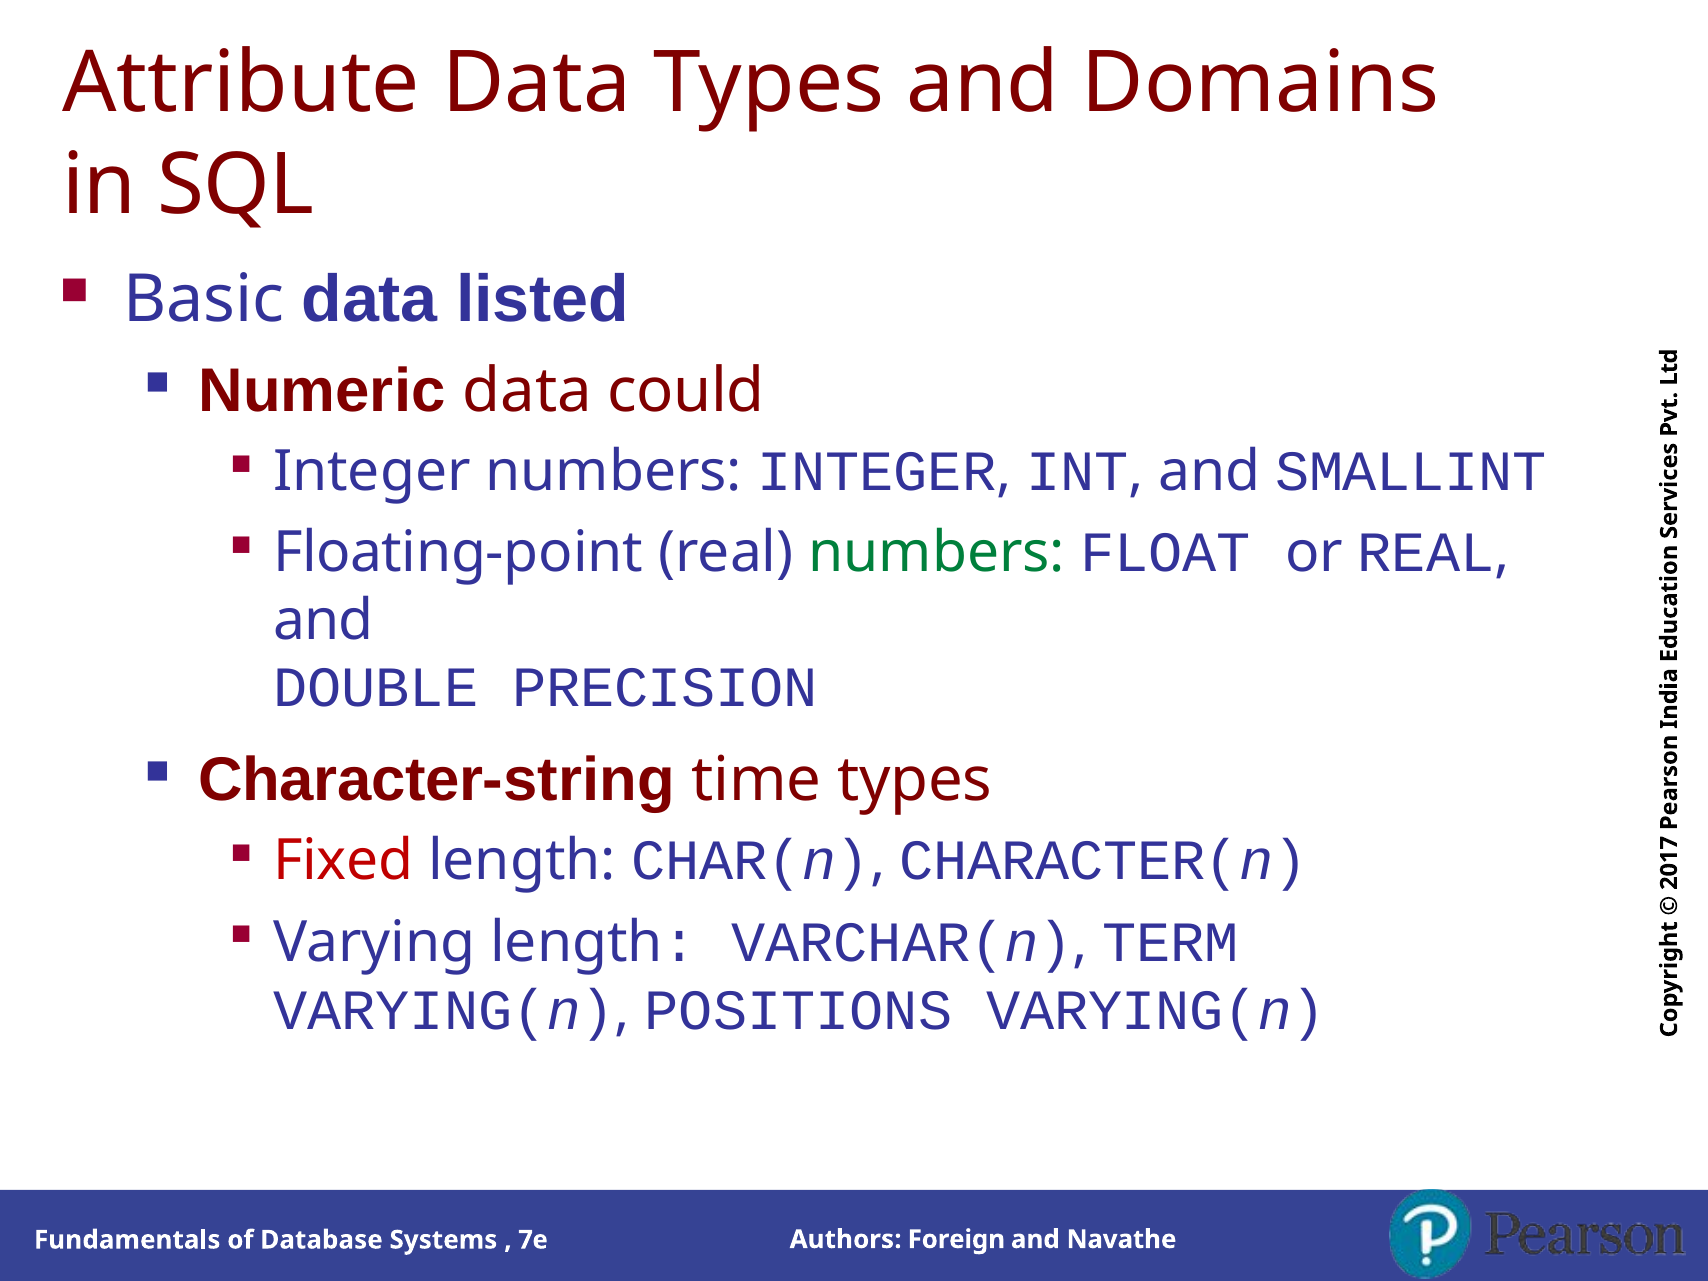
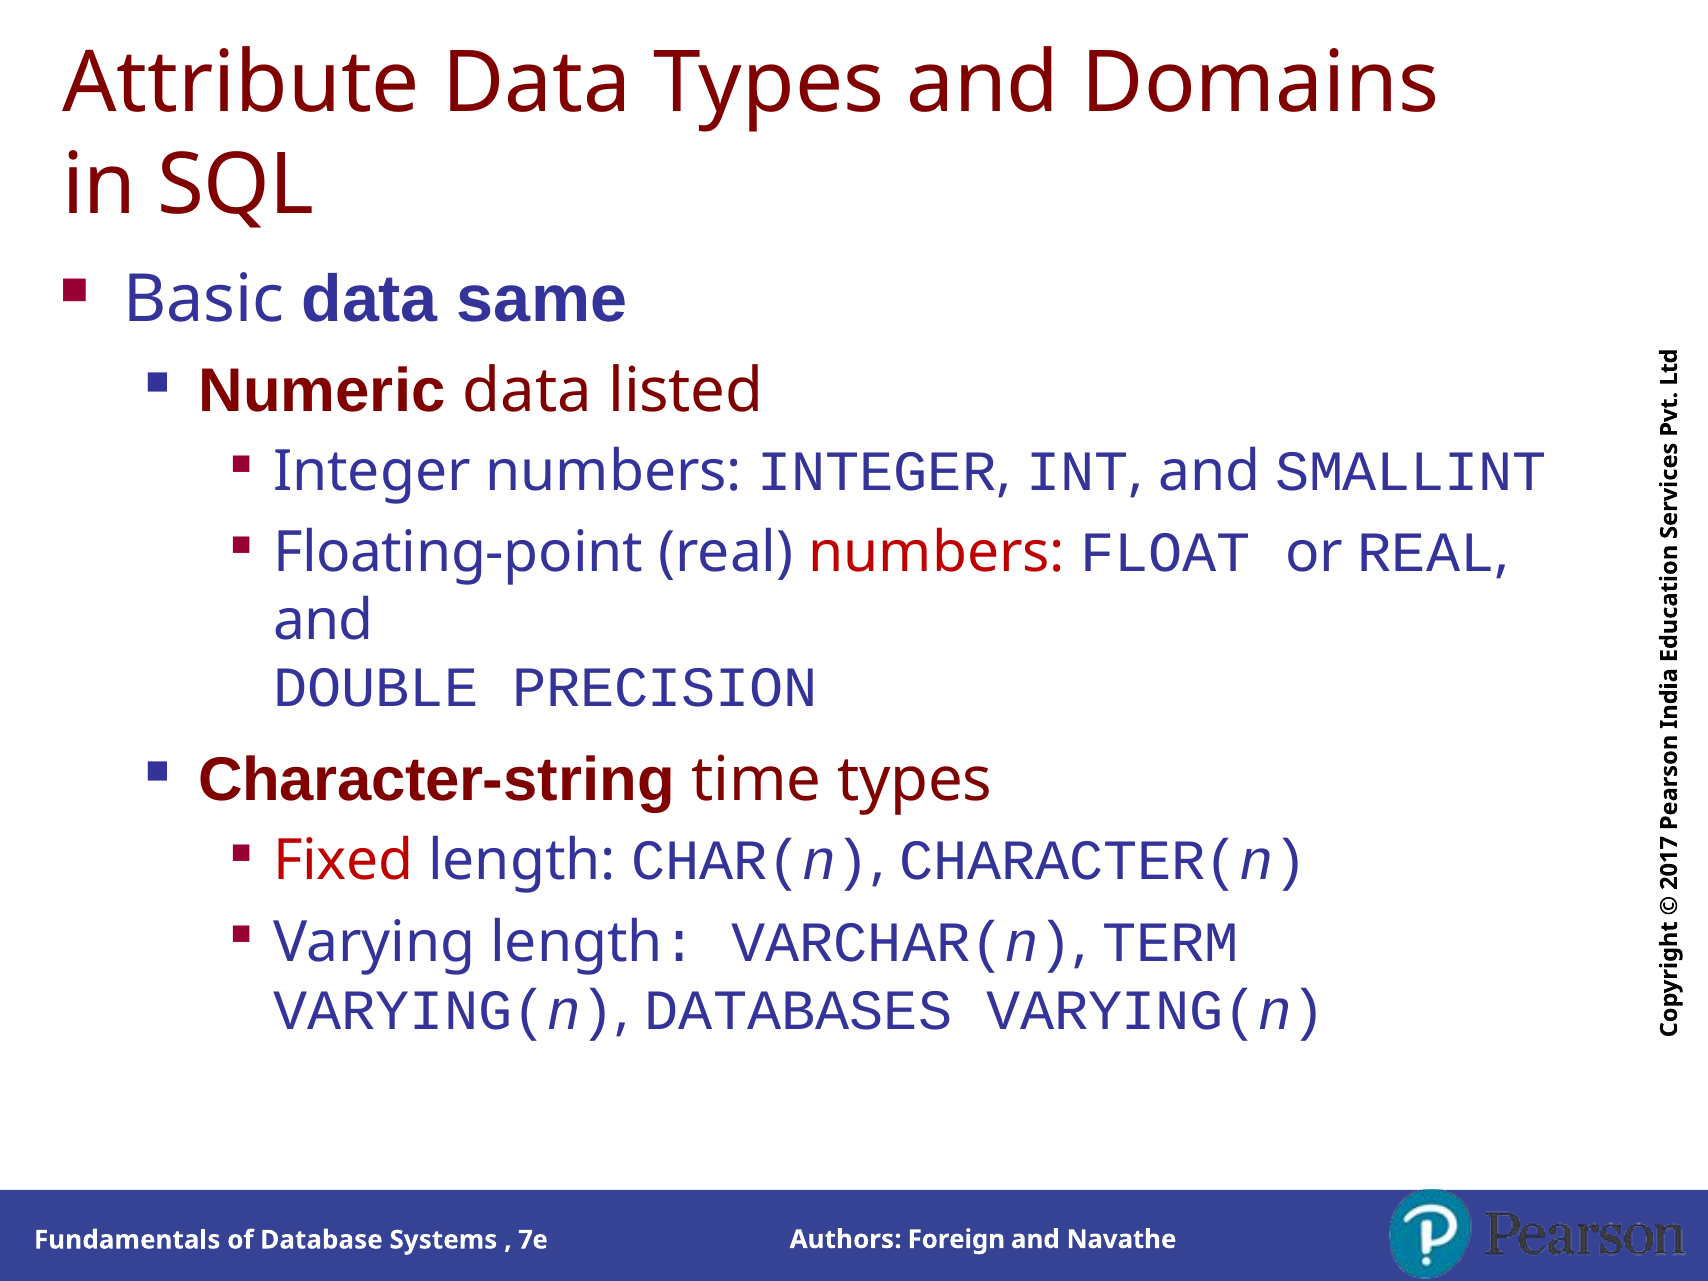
listed: listed -> same
could: could -> listed
numbers at (937, 553) colour: green -> red
POSITIONS: POSITIONS -> DATABASES
